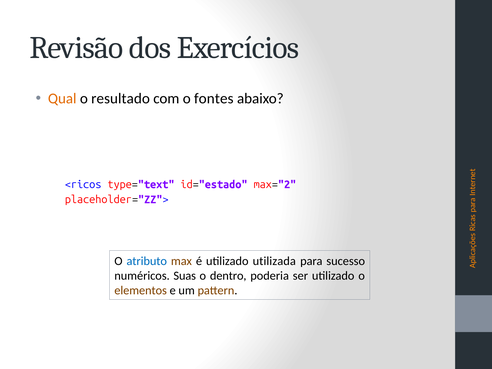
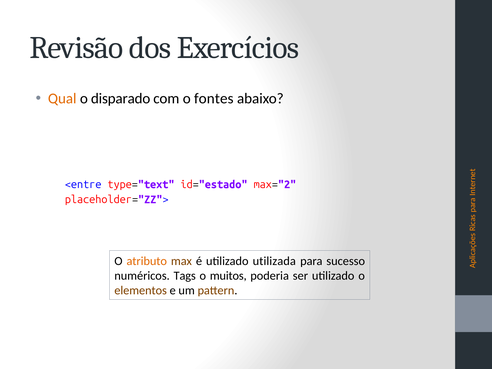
resultado: resultado -> disparado
<ricos: <ricos -> <entre
atributo colour: blue -> orange
Suas: Suas -> Tags
dentro: dentro -> muitos
